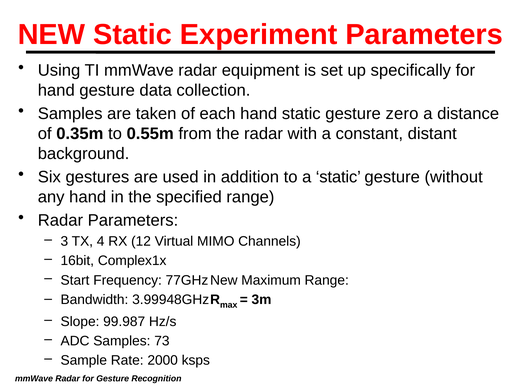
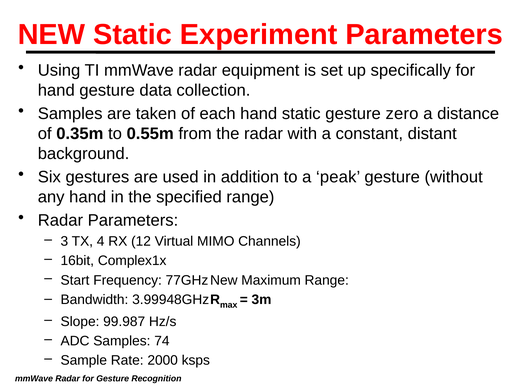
a static: static -> peak
73: 73 -> 74
